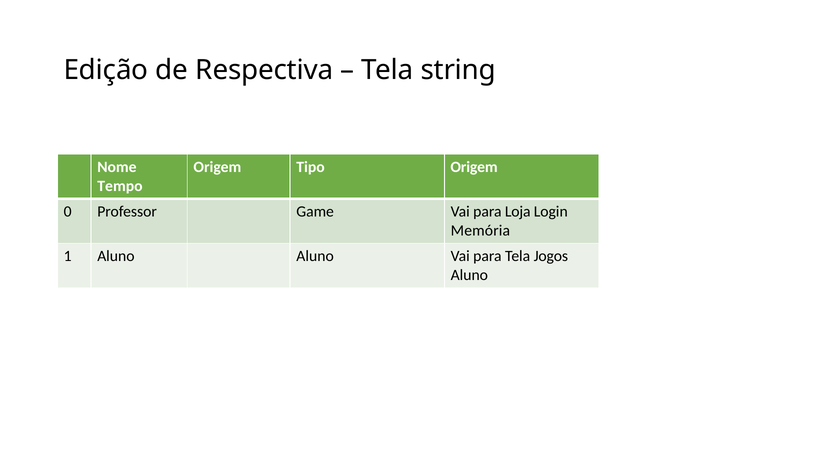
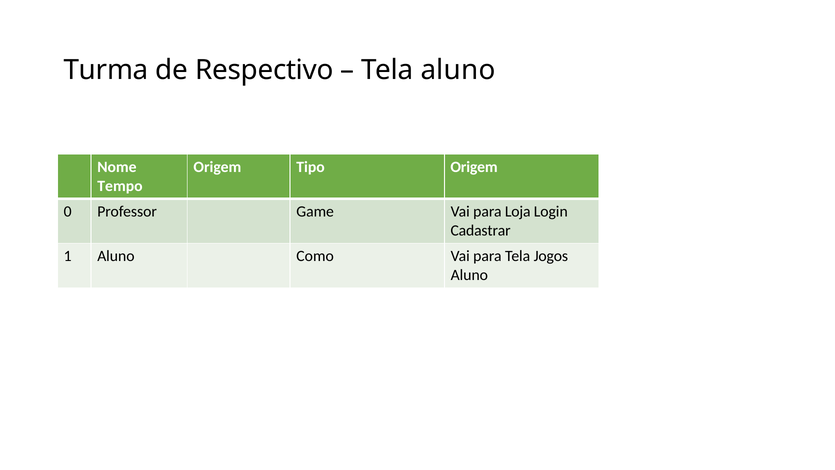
Edição: Edição -> Turma
Respectiva: Respectiva -> Respectivo
Tela string: string -> aluno
Memória: Memória -> Cadastrar
Aluno Aluno: Aluno -> Como
